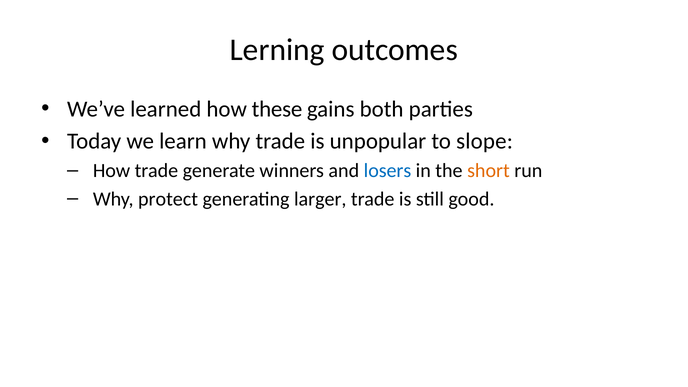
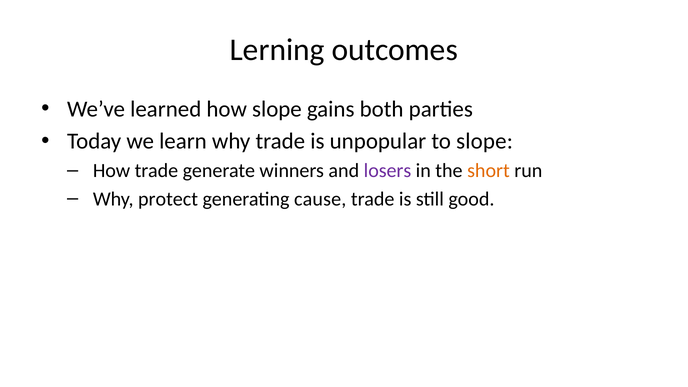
how these: these -> slope
losers colour: blue -> purple
larger: larger -> cause
